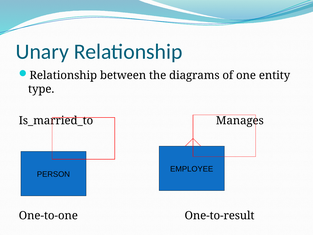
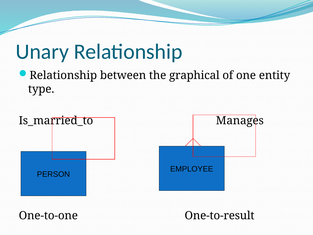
diagrams: diagrams -> graphical
